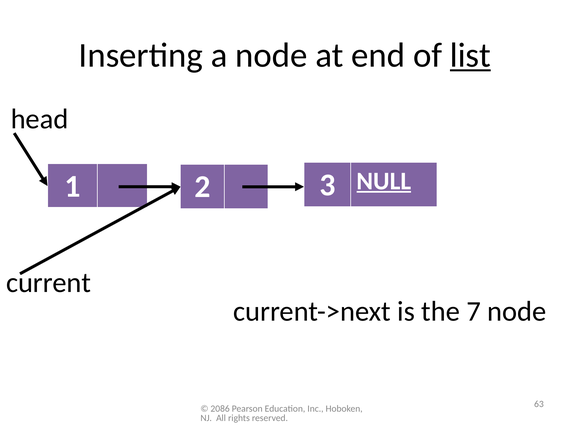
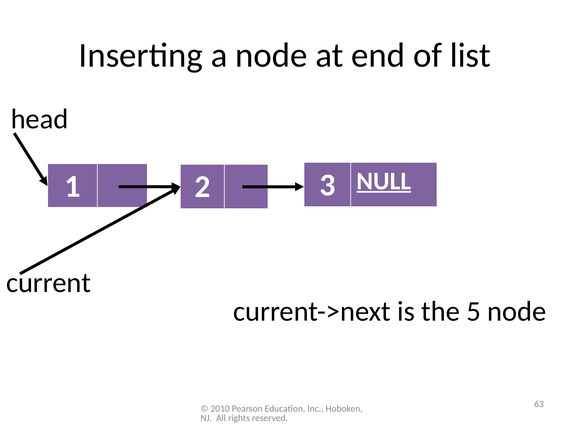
list underline: present -> none
7: 7 -> 5
2086: 2086 -> 2010
